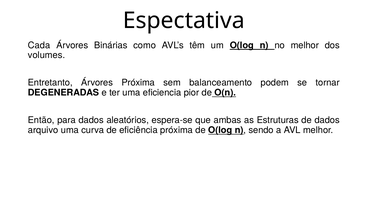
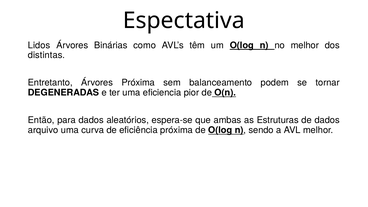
Cada: Cada -> Lidos
volumes: volumes -> distintas
